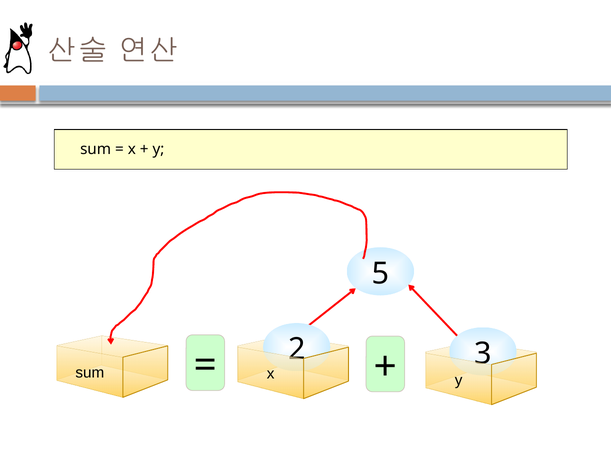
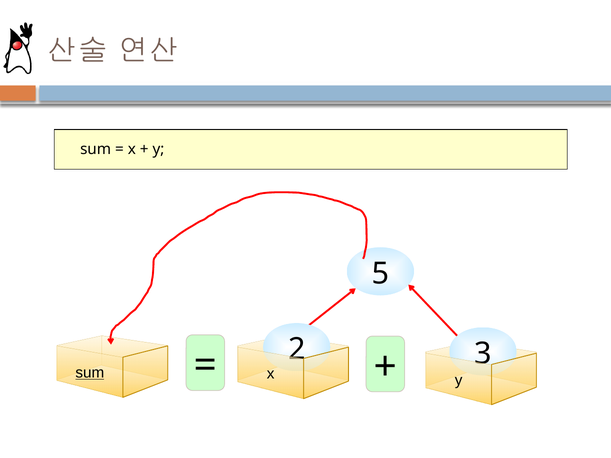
sum at (90, 373) underline: none -> present
